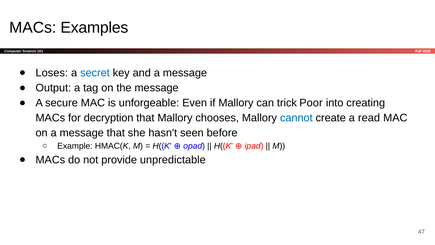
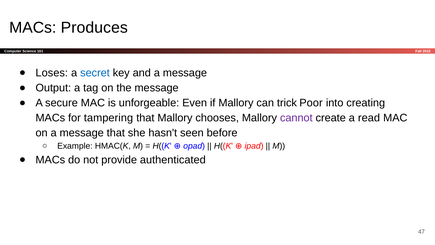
Examples: Examples -> Produces
decryption: decryption -> tampering
cannot colour: blue -> purple
unpredictable: unpredictable -> authenticated
